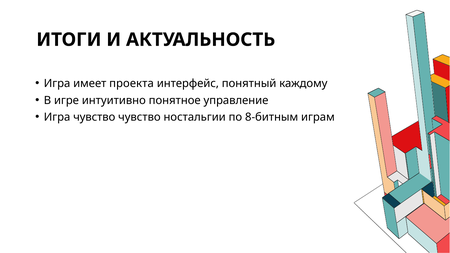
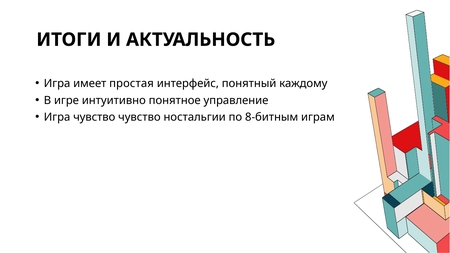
проекта: проекта -> простая
